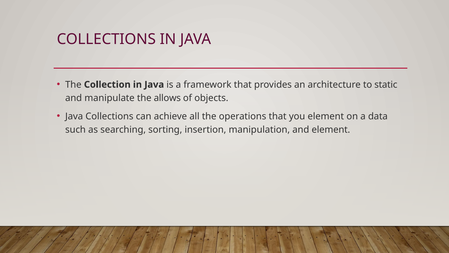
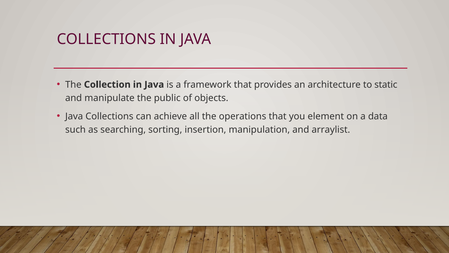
allows: allows -> public
and element: element -> arraylist
